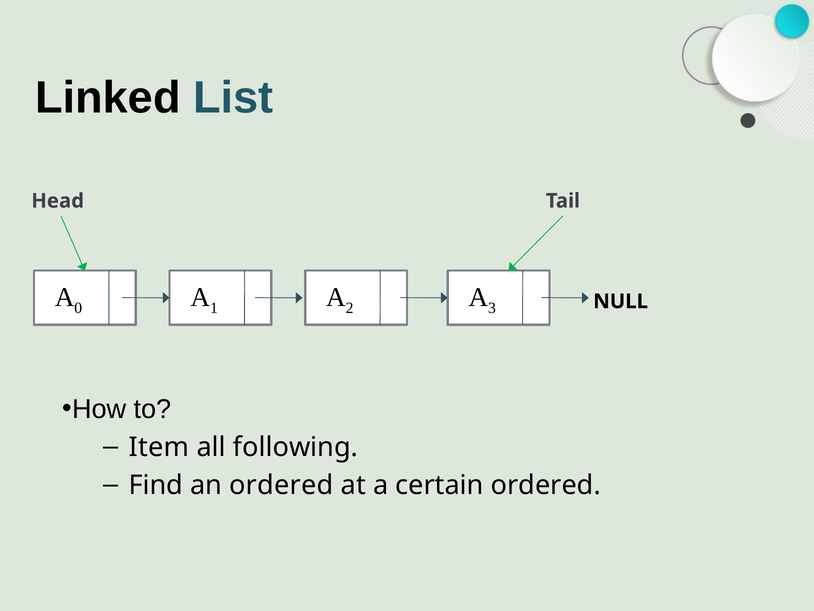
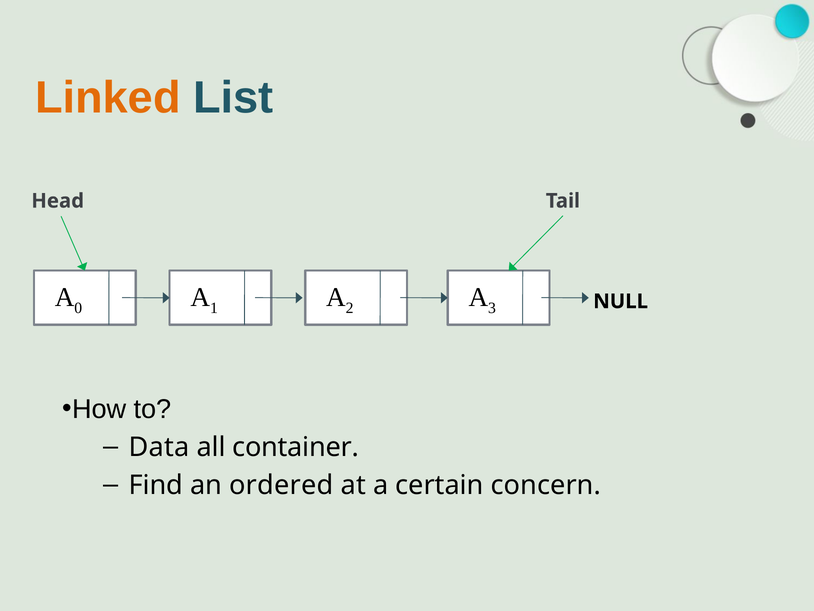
Linked colour: black -> orange
Item: Item -> Data
following: following -> container
certain ordered: ordered -> concern
